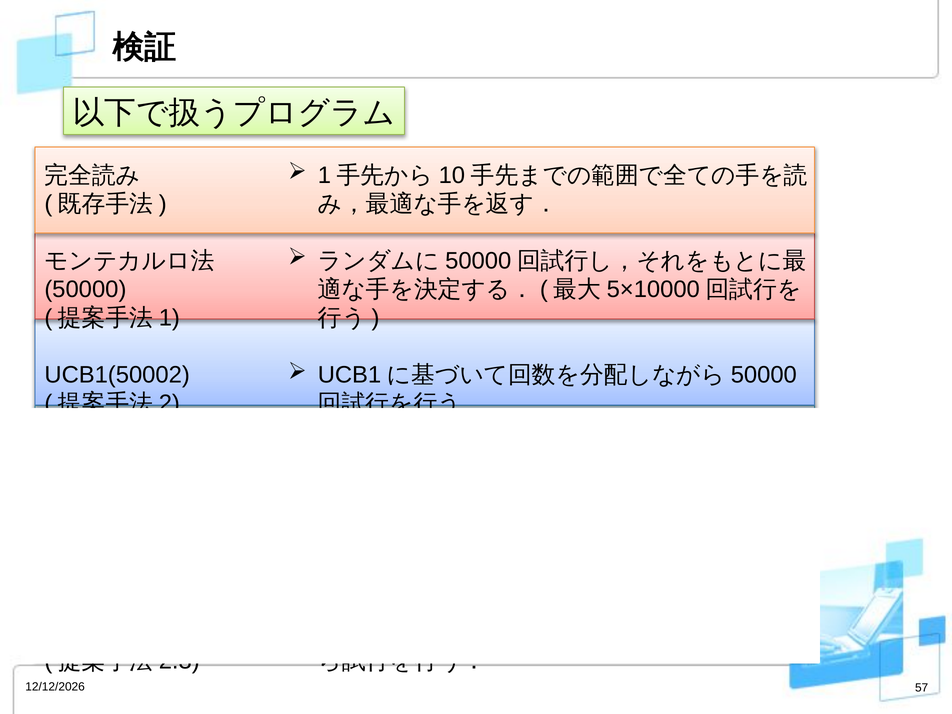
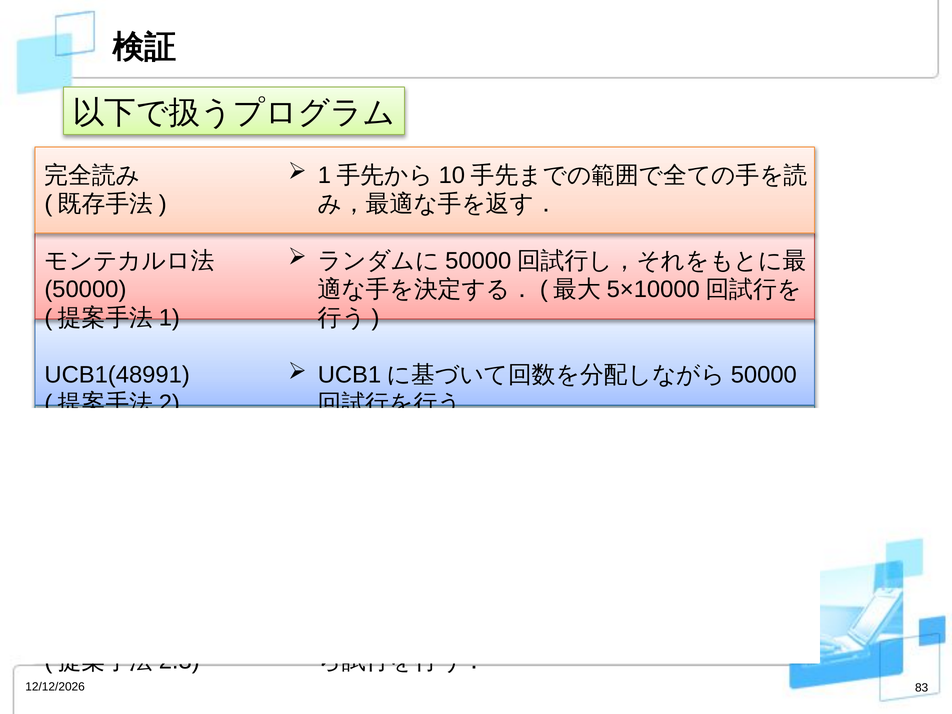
UCB1(50002: UCB1(50002 -> UCB1(48991
57: 57 -> 83
